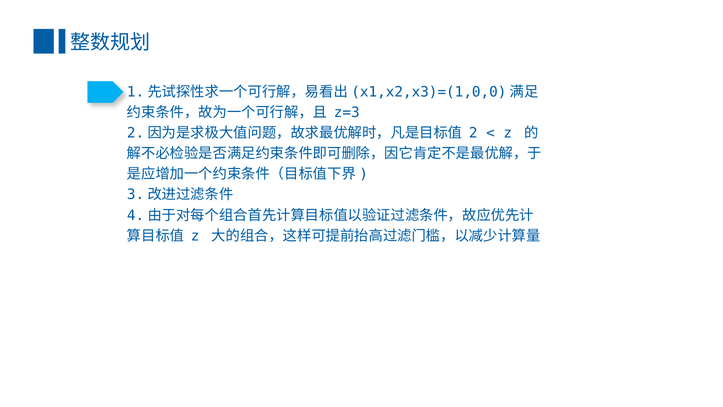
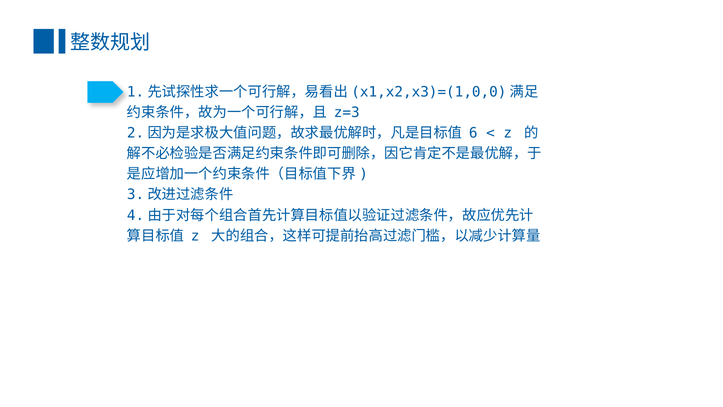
2: 2 -> 6
